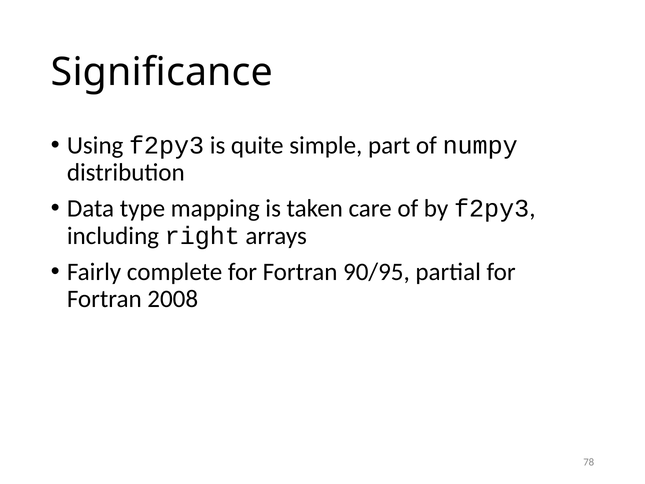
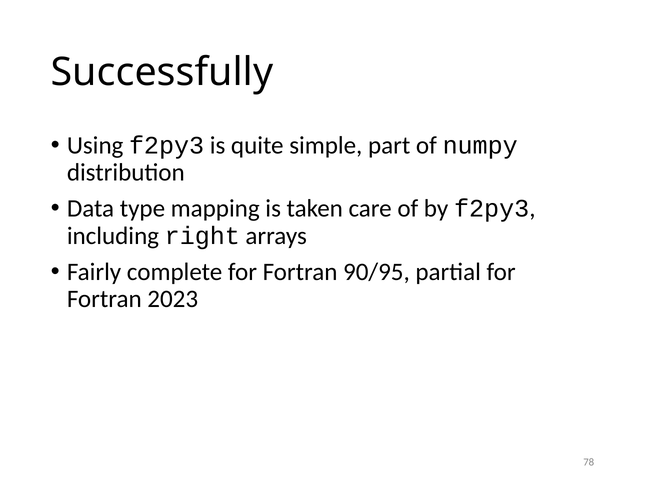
Significance: Significance -> Successfully
2008: 2008 -> 2023
